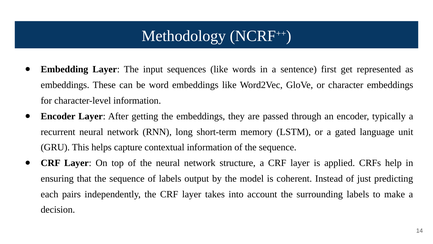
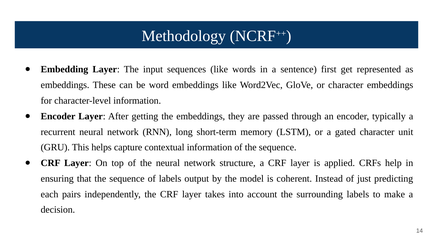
gated language: language -> character
